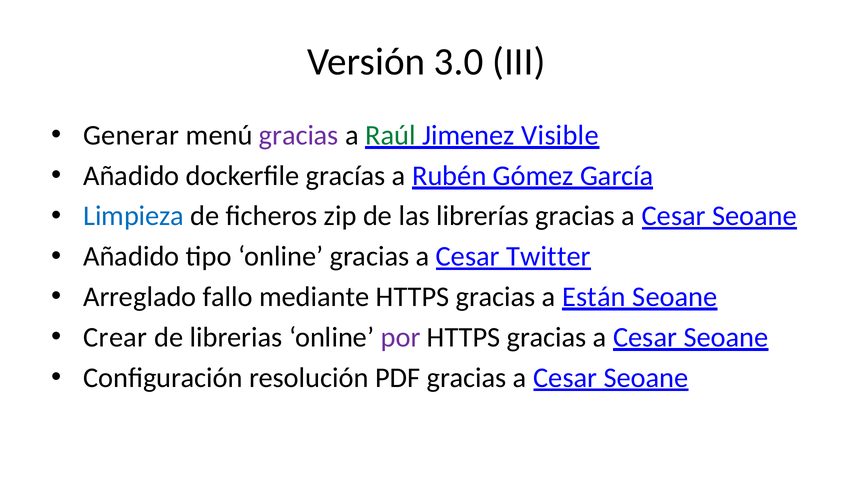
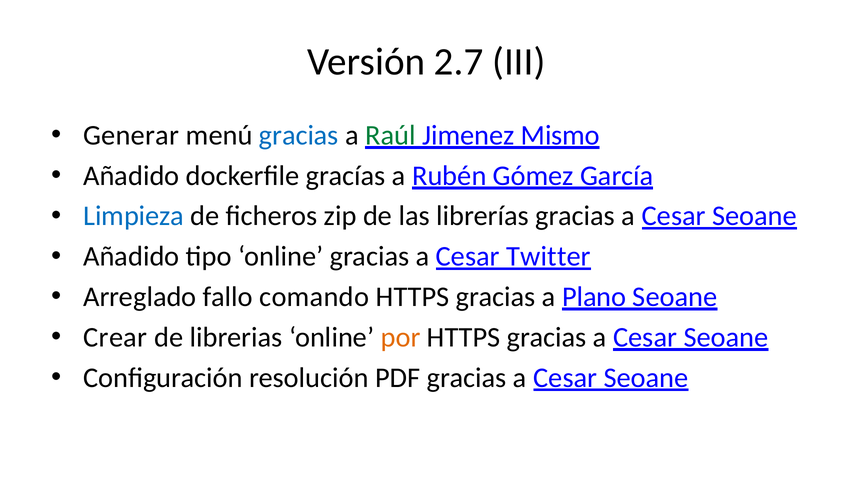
3.0: 3.0 -> 2.7
gracias at (299, 135) colour: purple -> blue
Visible: Visible -> Mismo
mediante: mediante -> comando
Están: Están -> Plano
por colour: purple -> orange
